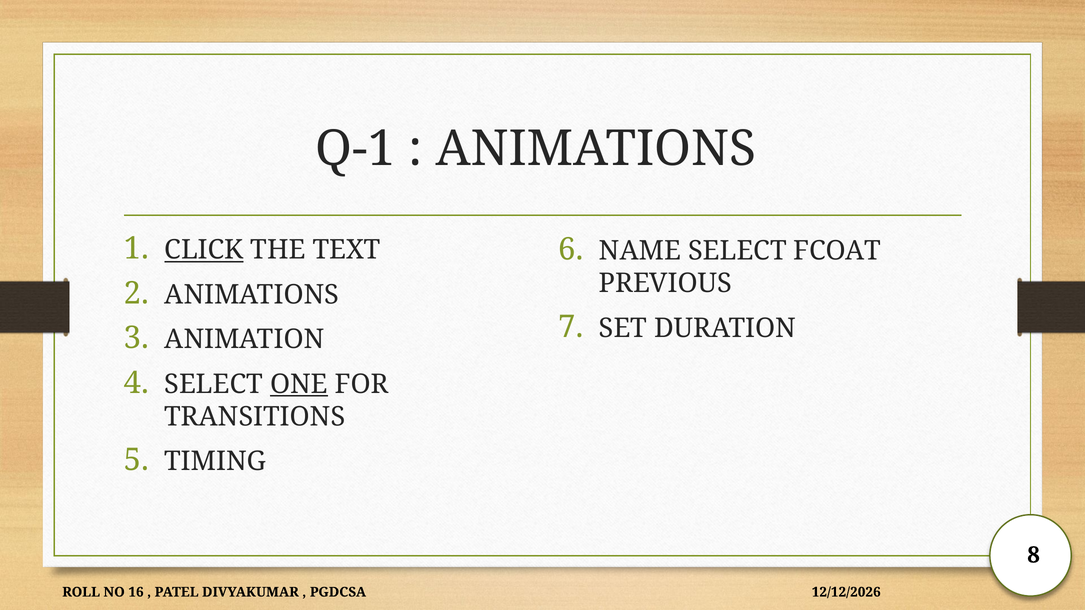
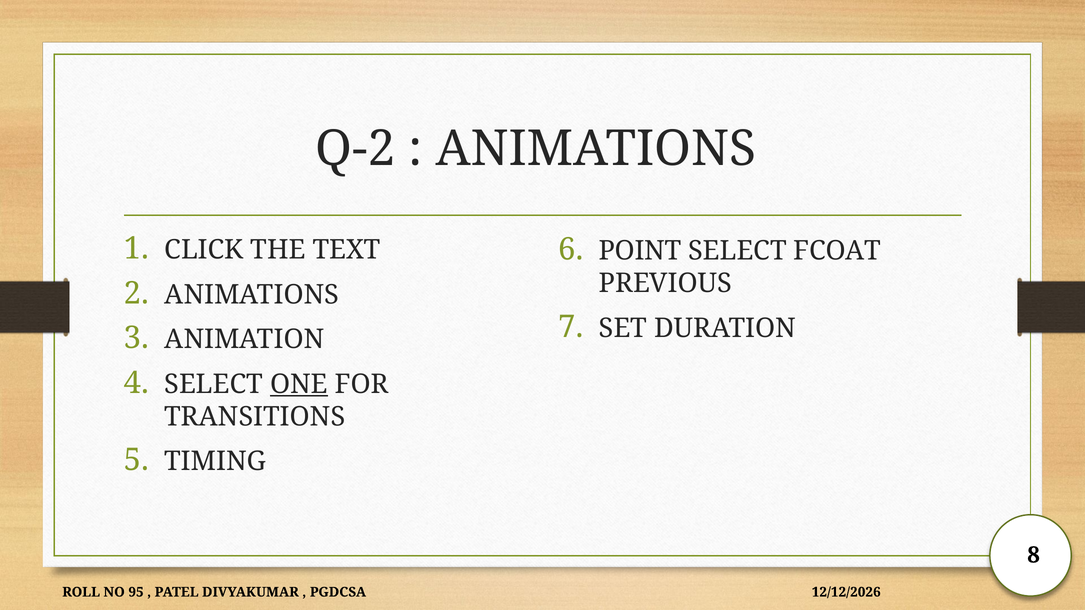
Q-1: Q-1 -> Q-2
CLICK underline: present -> none
NAME: NAME -> POINT
16: 16 -> 95
